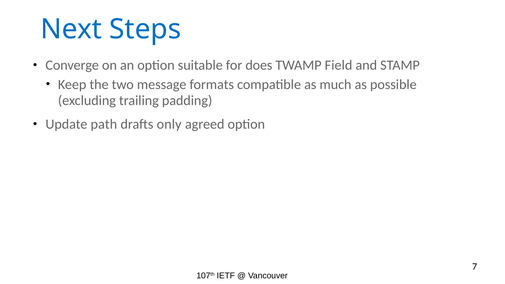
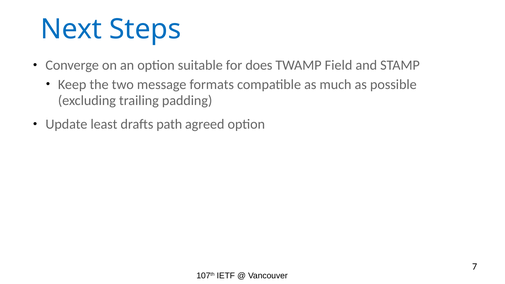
path: path -> least
only: only -> path
